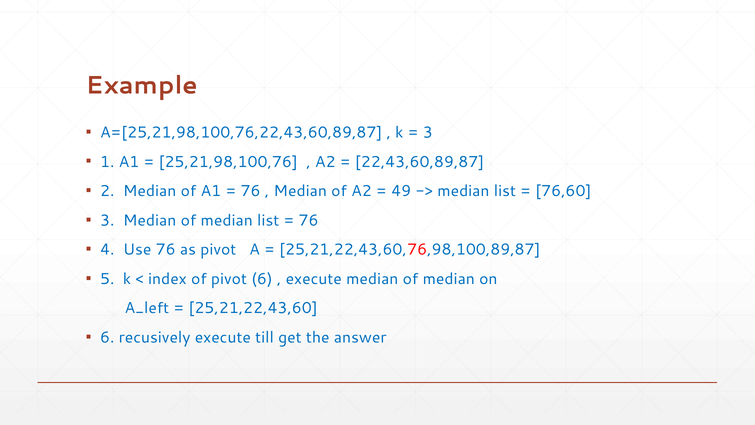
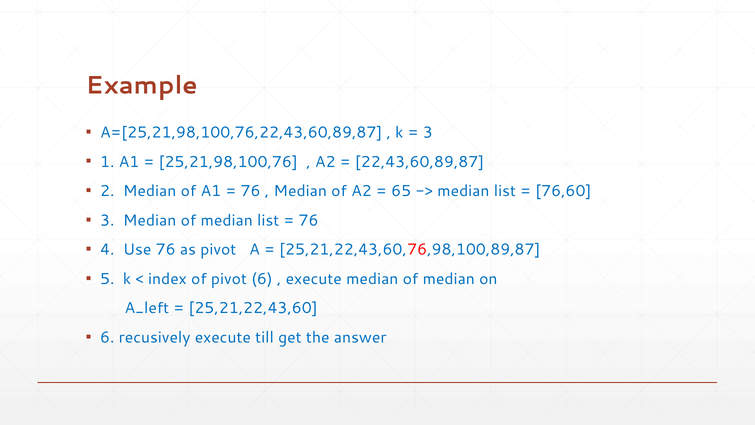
49: 49 -> 65
